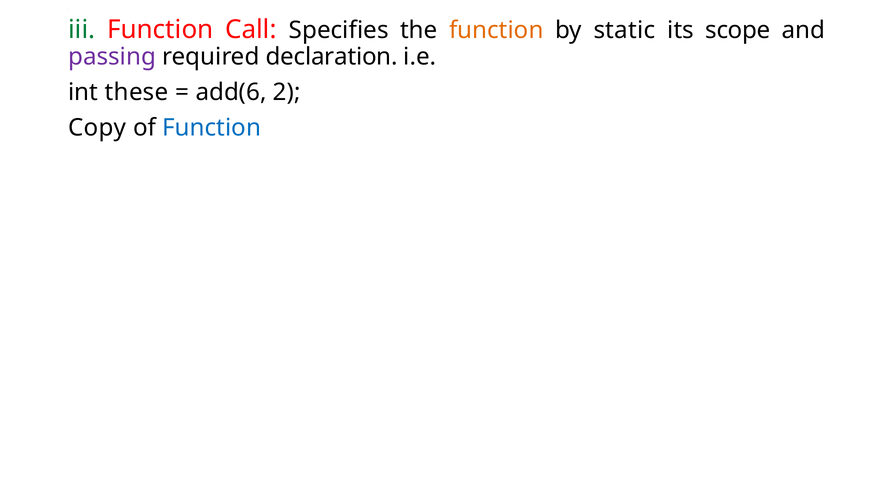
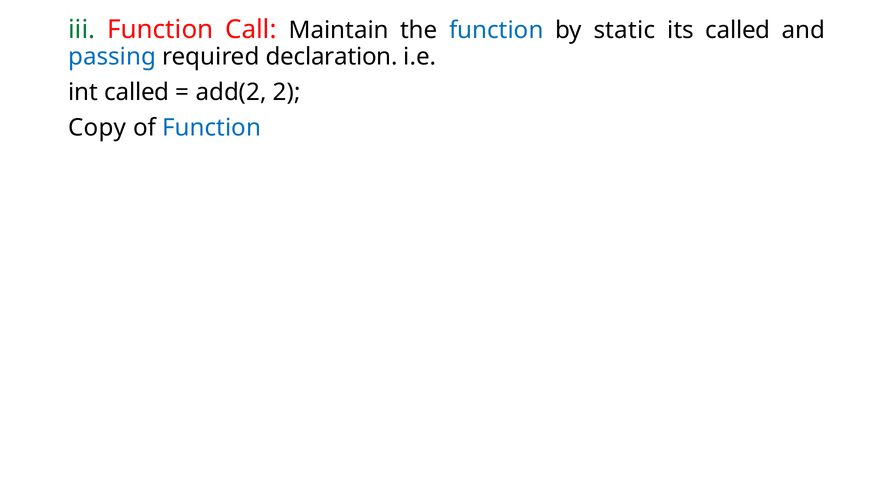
Specifies: Specifies -> Maintain
function at (496, 30) colour: orange -> blue
its scope: scope -> called
passing colour: purple -> blue
int these: these -> called
add(6: add(6 -> add(2
